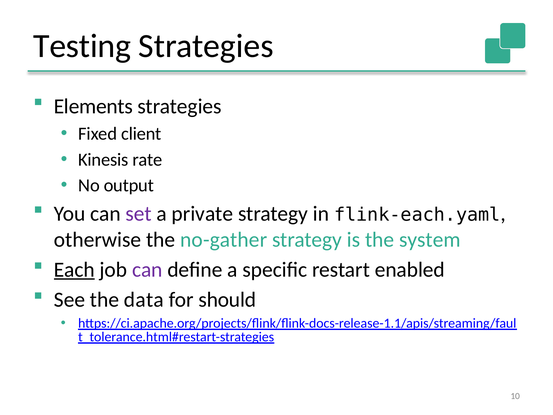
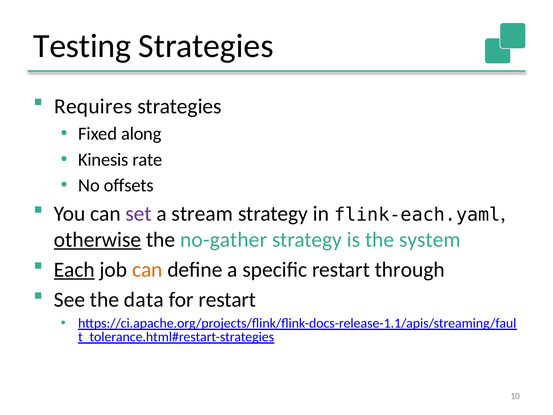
Elements: Elements -> Requires
client: client -> along
output: output -> offsets
private: private -> stream
otherwise underline: none -> present
can at (147, 270) colour: purple -> orange
enabled: enabled -> through
for should: should -> restart
